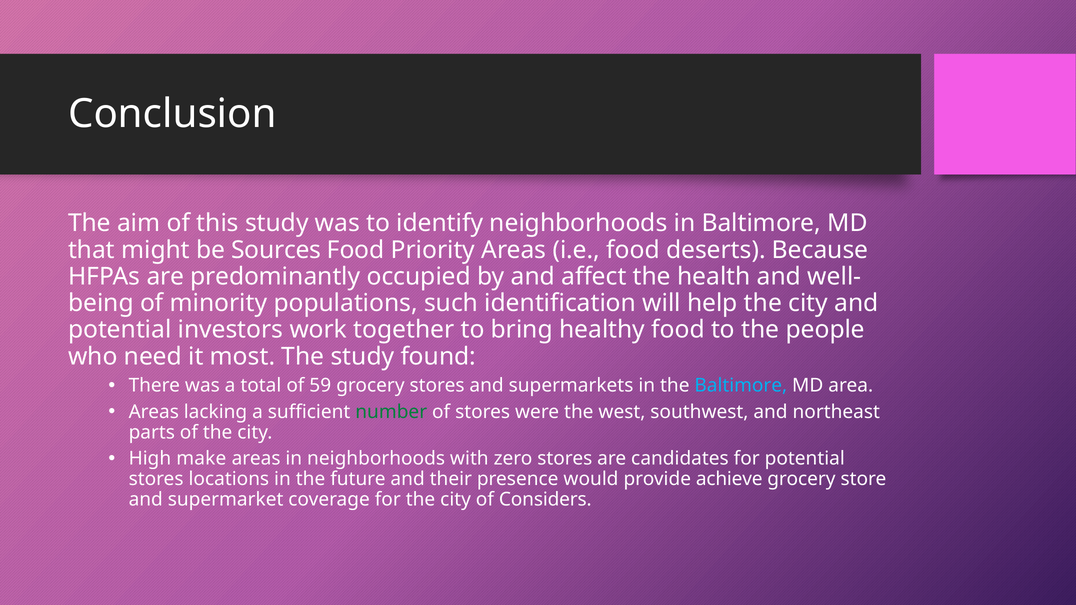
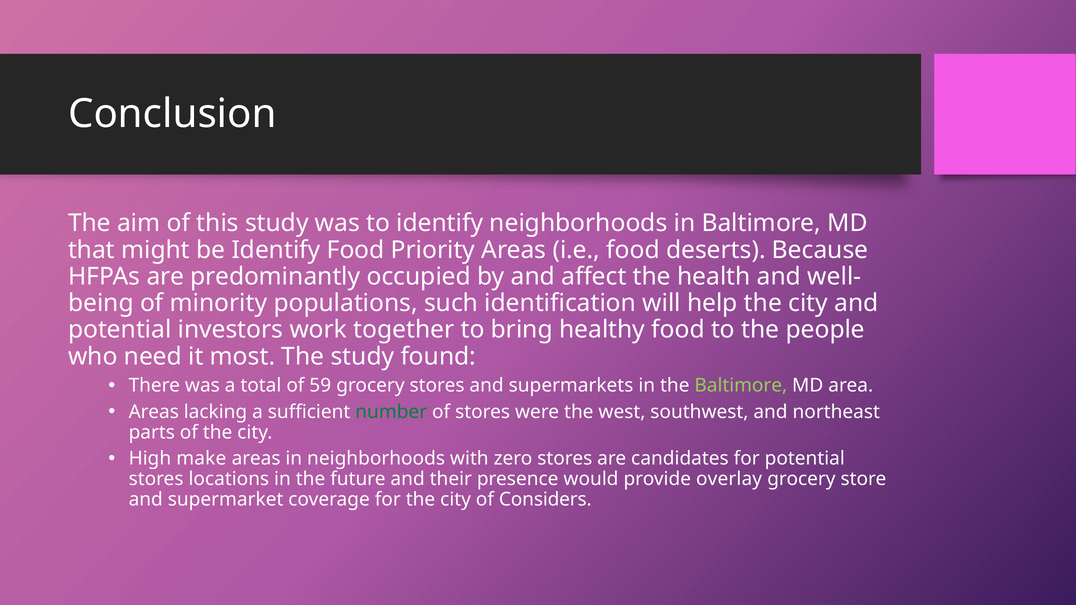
be Sources: Sources -> Identify
Baltimore at (741, 386) colour: light blue -> light green
achieve: achieve -> overlay
